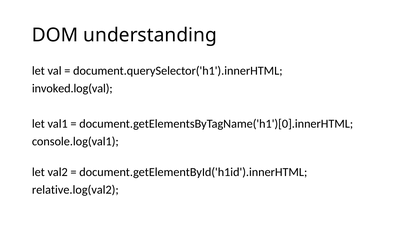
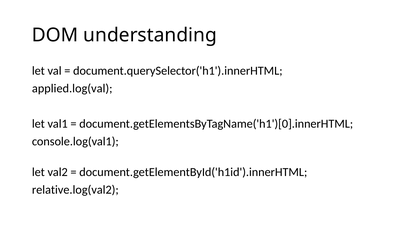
invoked.log(val: invoked.log(val -> applied.log(val
